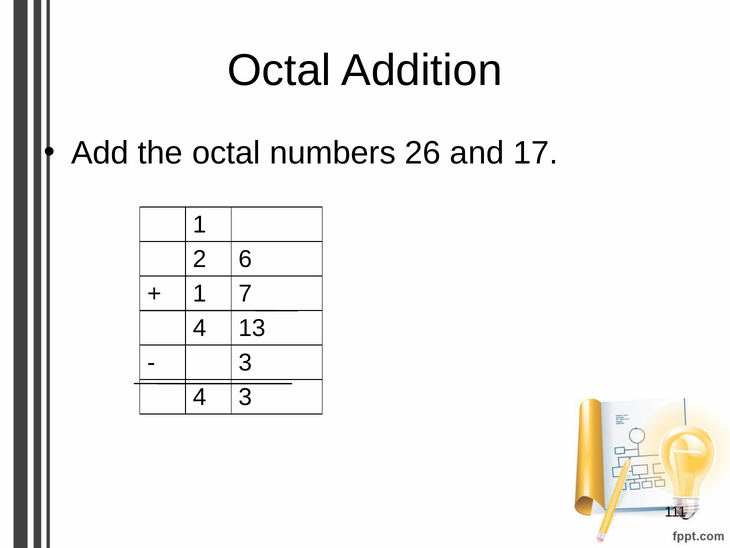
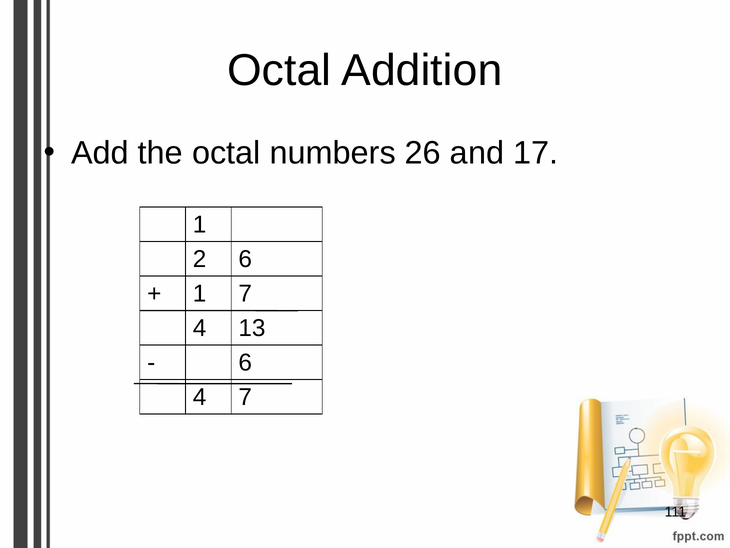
3 at (245, 362): 3 -> 6
4 3: 3 -> 7
